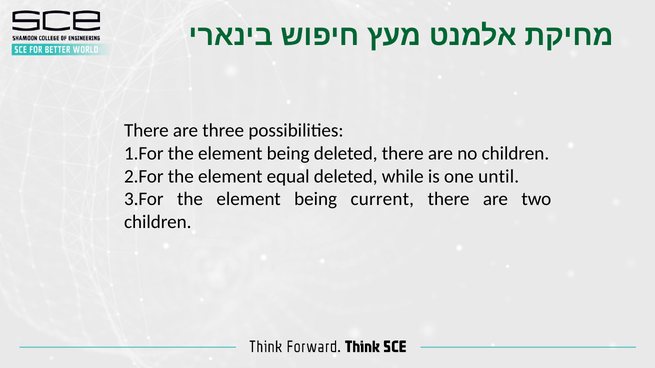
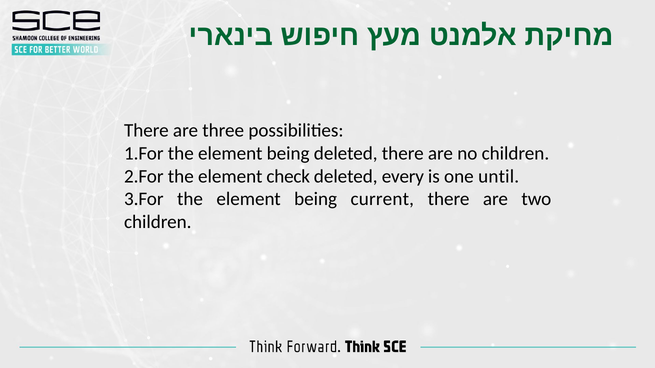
equal: equal -> check
while: while -> every
